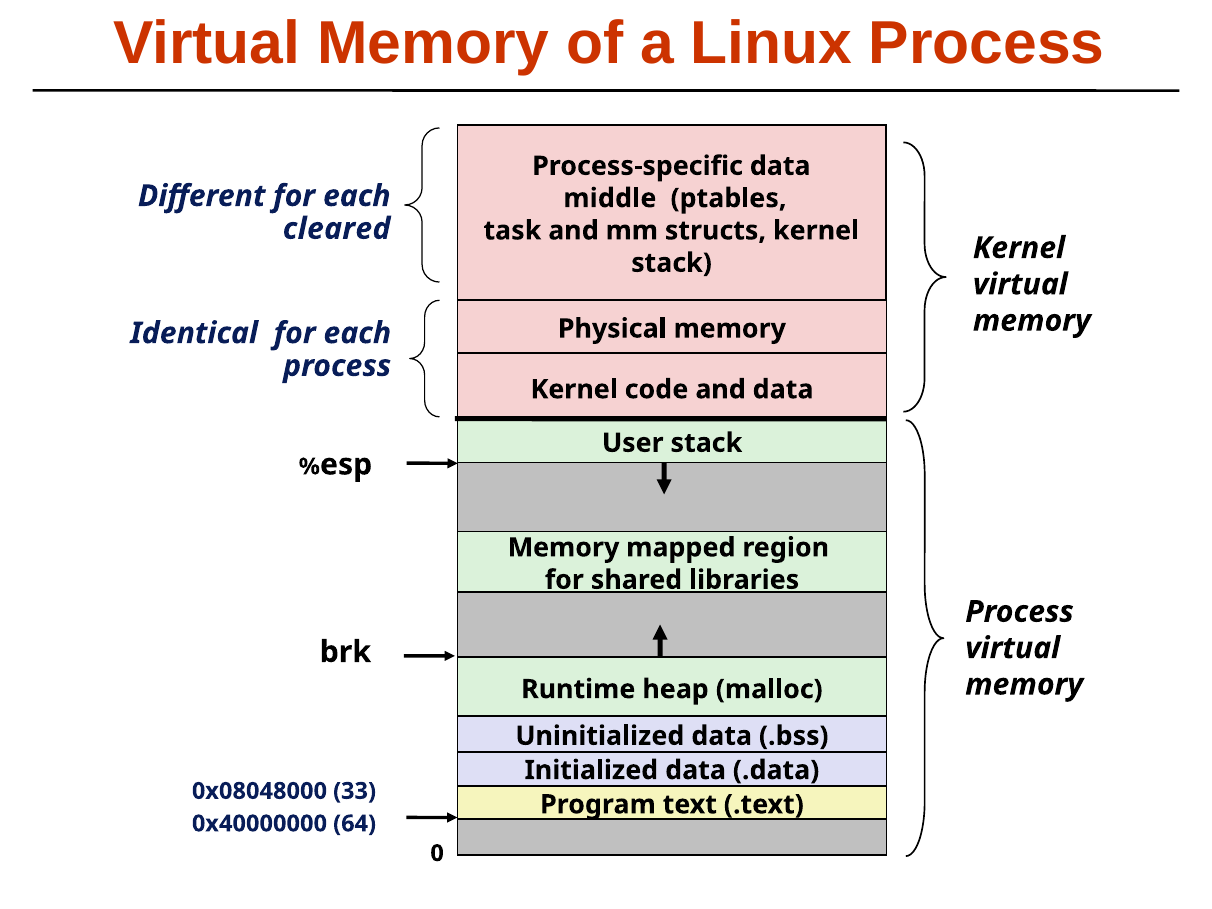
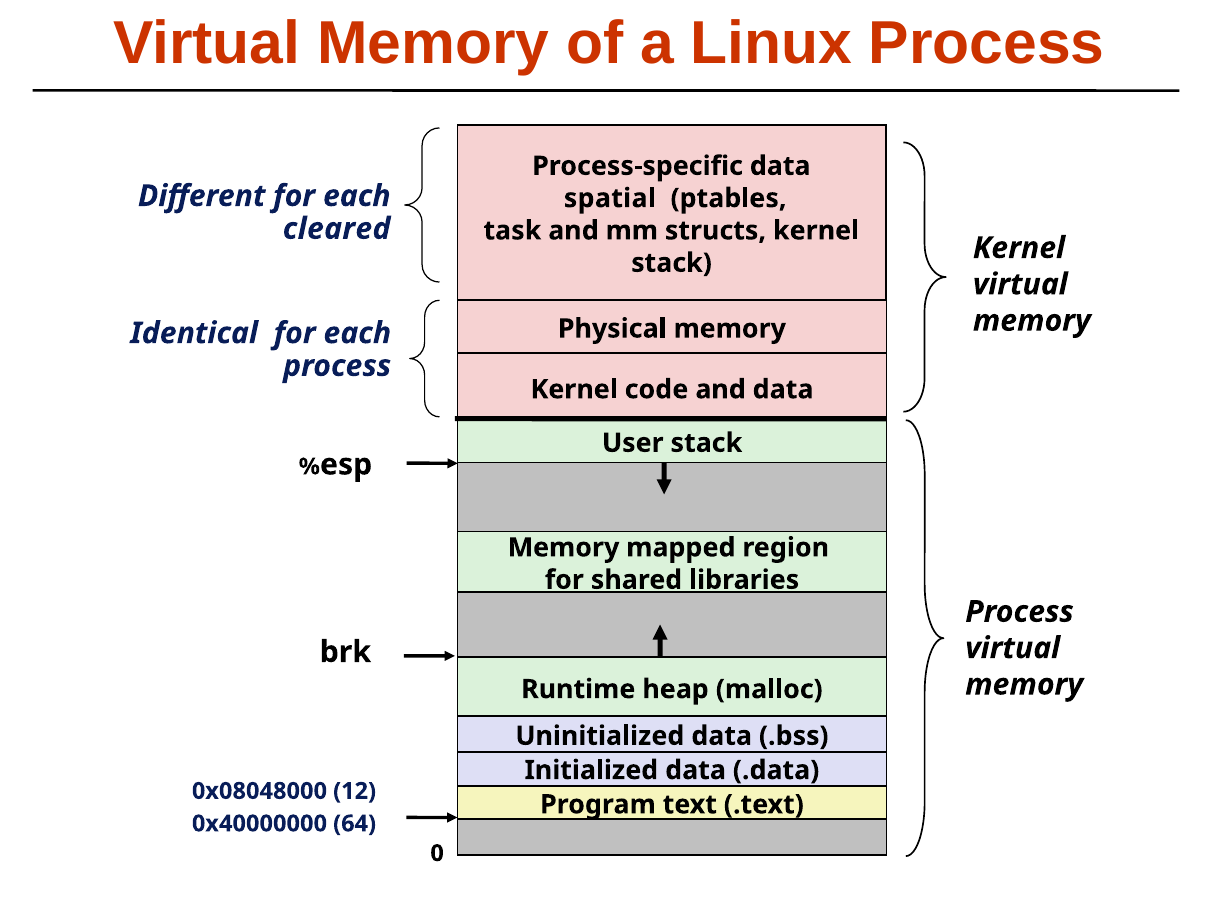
middle: middle -> spatial
33: 33 -> 12
